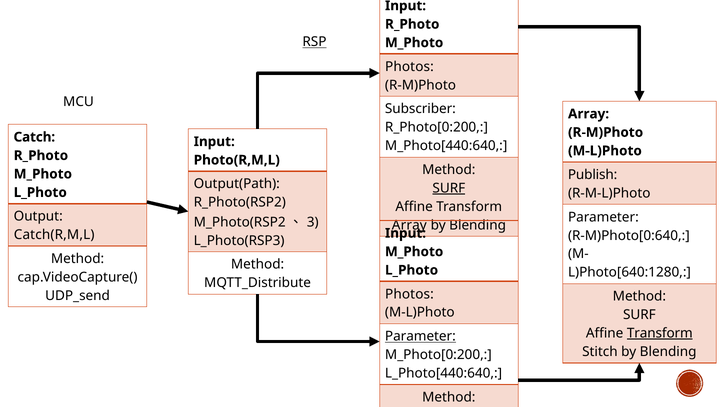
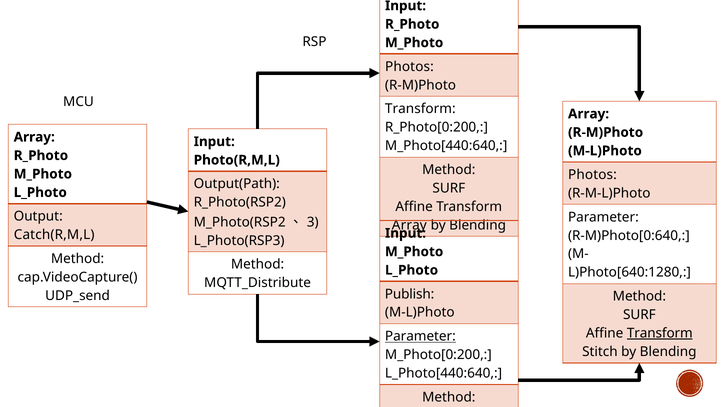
RSP underline: present -> none
Subscriber at (420, 109): Subscriber -> Transform
Catch at (34, 137): Catch -> Array
Publish at (593, 175): Publish -> Photos
SURF at (449, 188) underline: present -> none
Photos at (409, 294): Photos -> Publish
